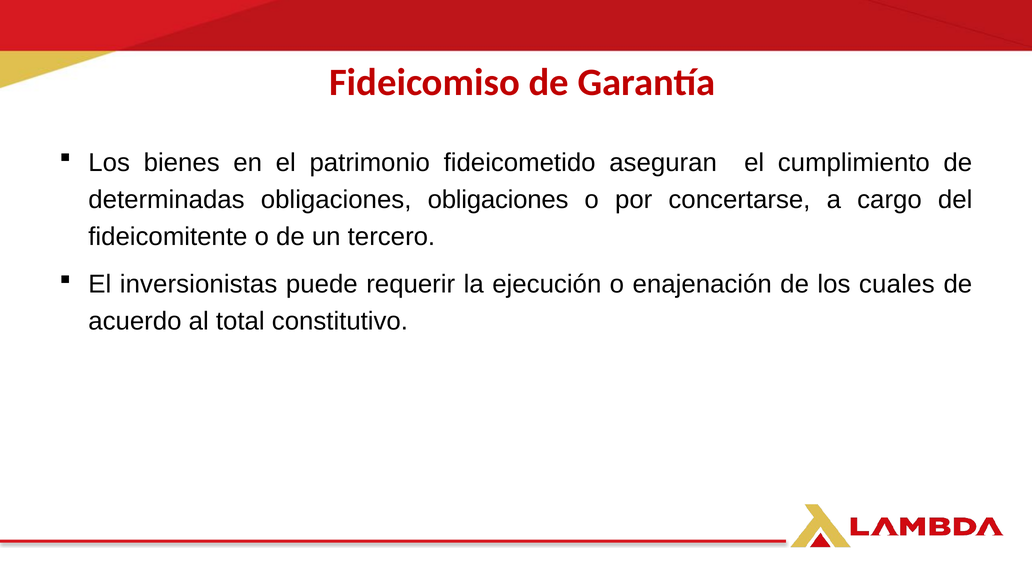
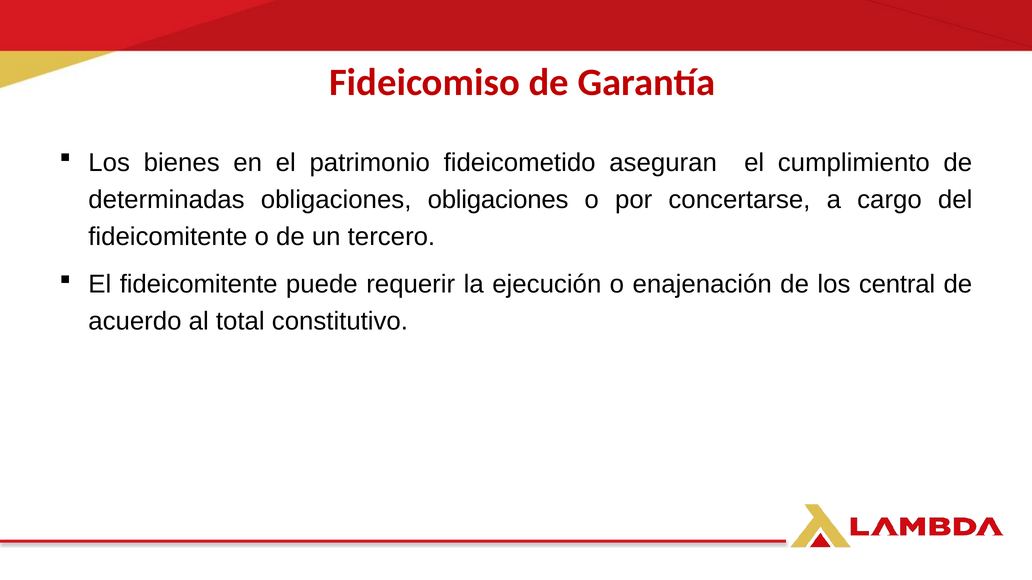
El inversionistas: inversionistas -> fideicomitente
cuales: cuales -> central
